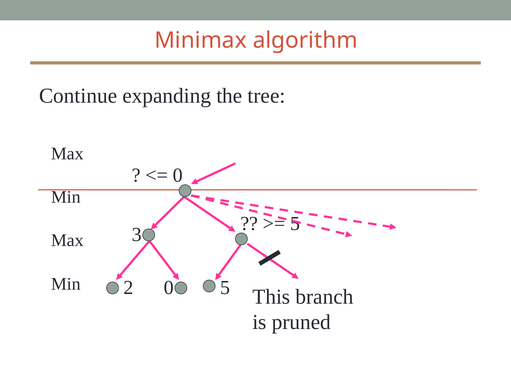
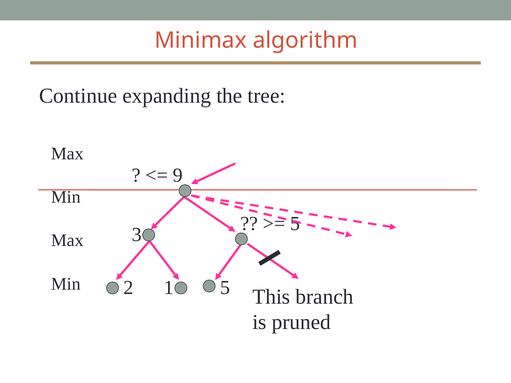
0 at (178, 175): 0 -> 9
2 0: 0 -> 1
